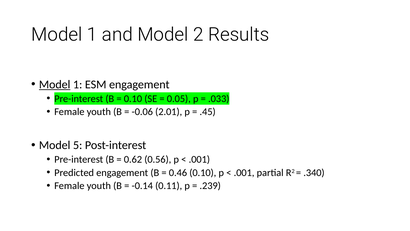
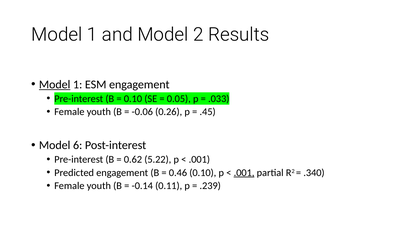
2.01: 2.01 -> 0.26
5: 5 -> 6
0.56: 0.56 -> 5.22
.001 at (244, 172) underline: none -> present
